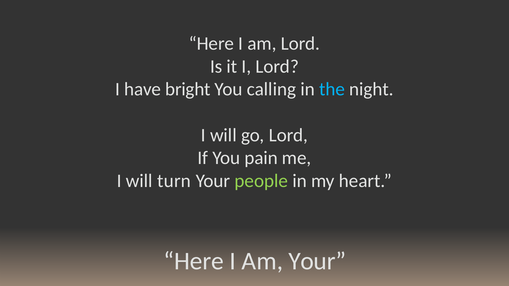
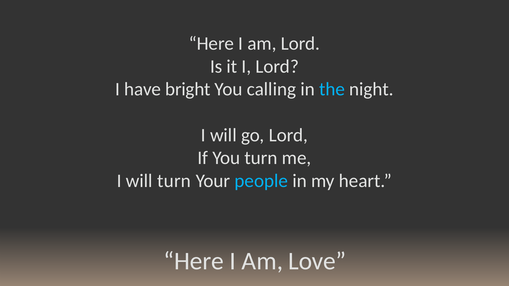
You pain: pain -> turn
people colour: light green -> light blue
Am Your: Your -> Love
